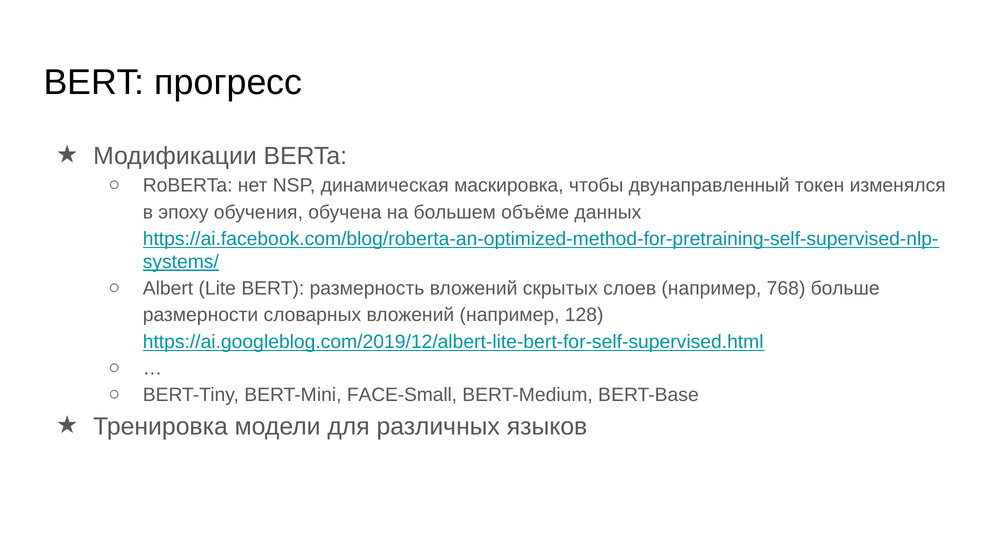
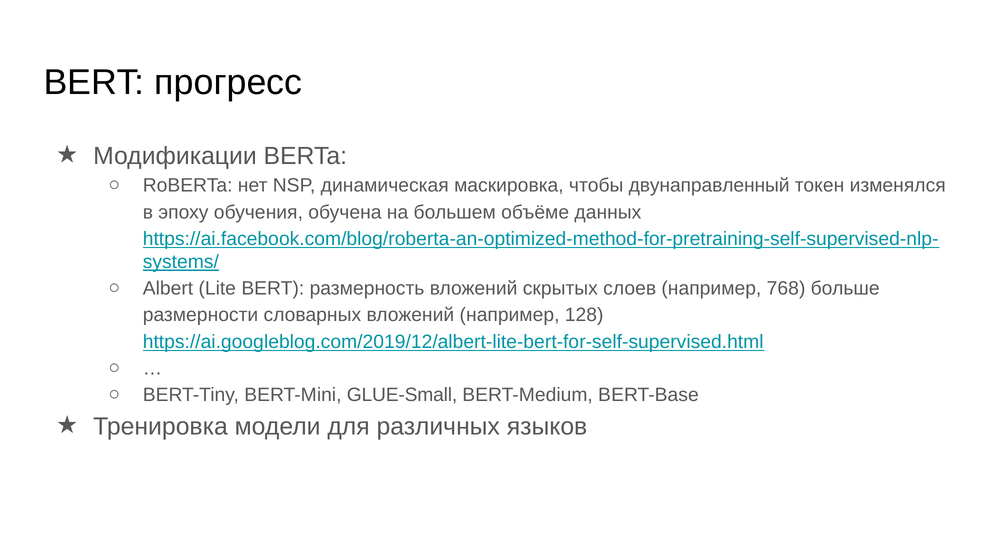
FACE-Small: FACE-Small -> GLUE-Small
